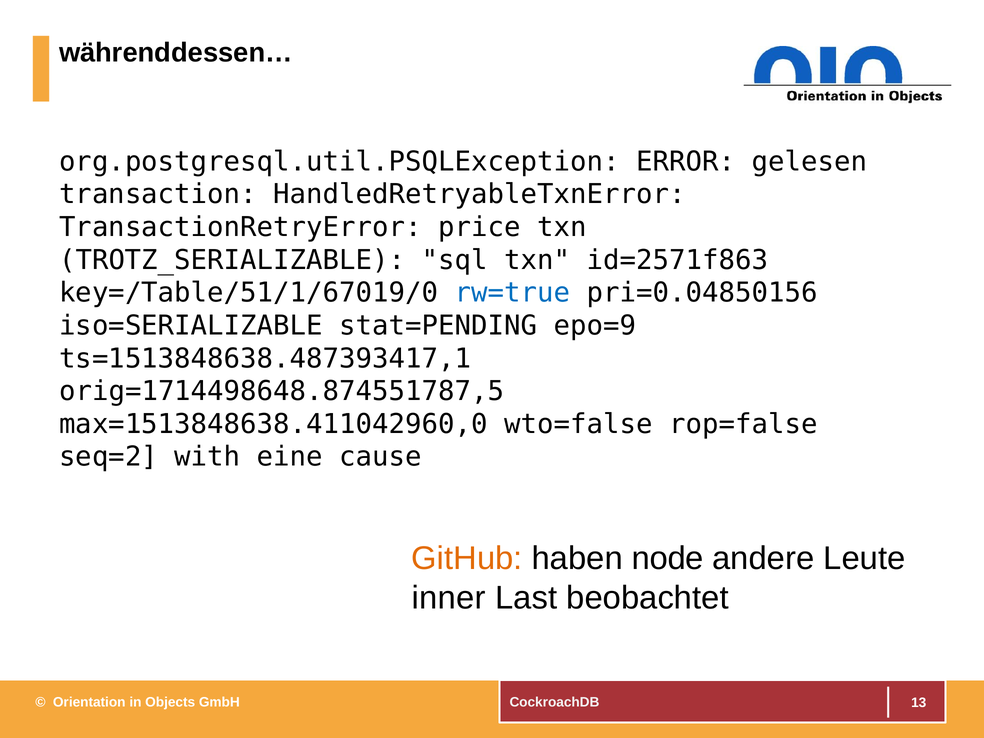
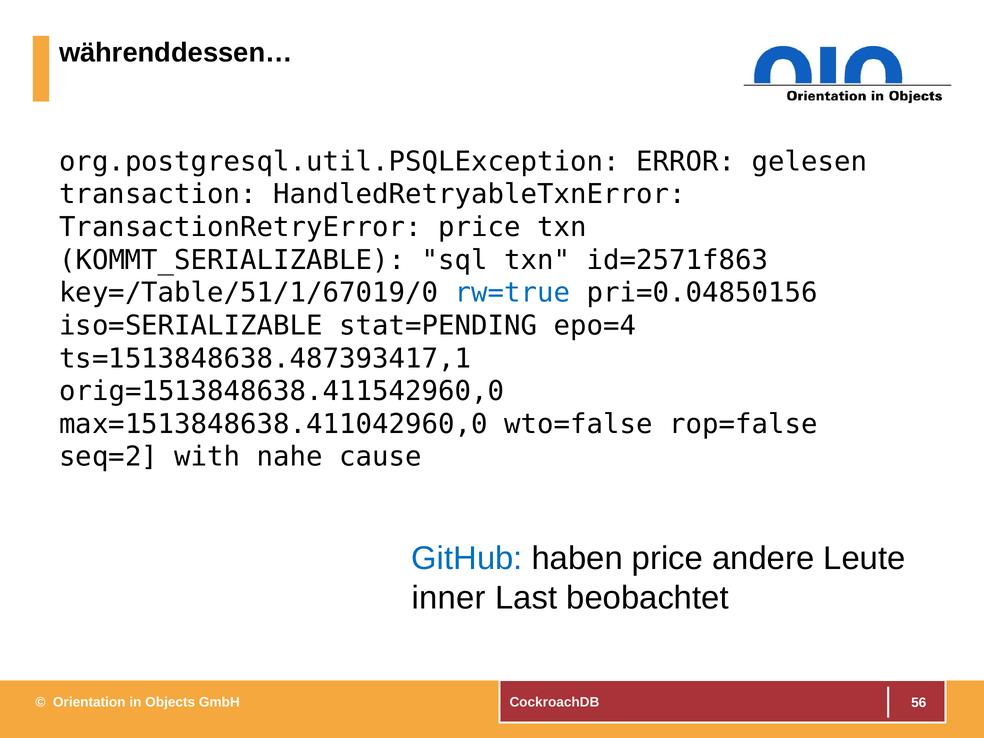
TROTZ_SERIALIZABLE: TROTZ_SERIALIZABLE -> KOMMT_SERIALIZABLE
epo=9: epo=9 -> epo=4
orig=1714498648.874551787,5: orig=1714498648.874551787,5 -> orig=1513848638.411542960,0
eine: eine -> nahe
GitHub colour: orange -> blue
haben node: node -> price
13: 13 -> 56
